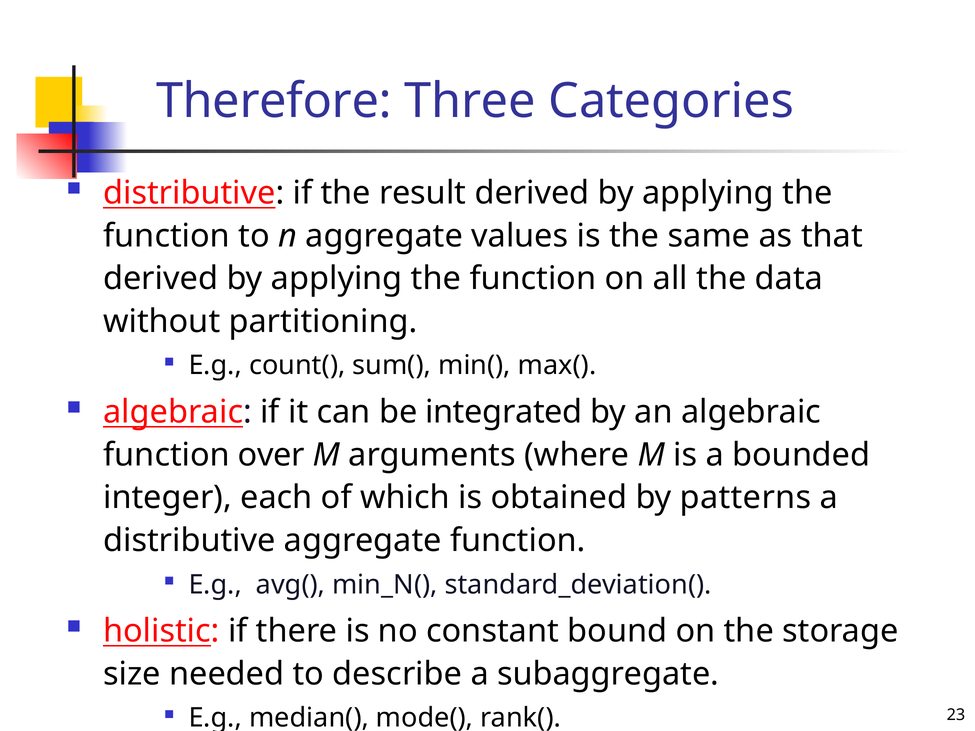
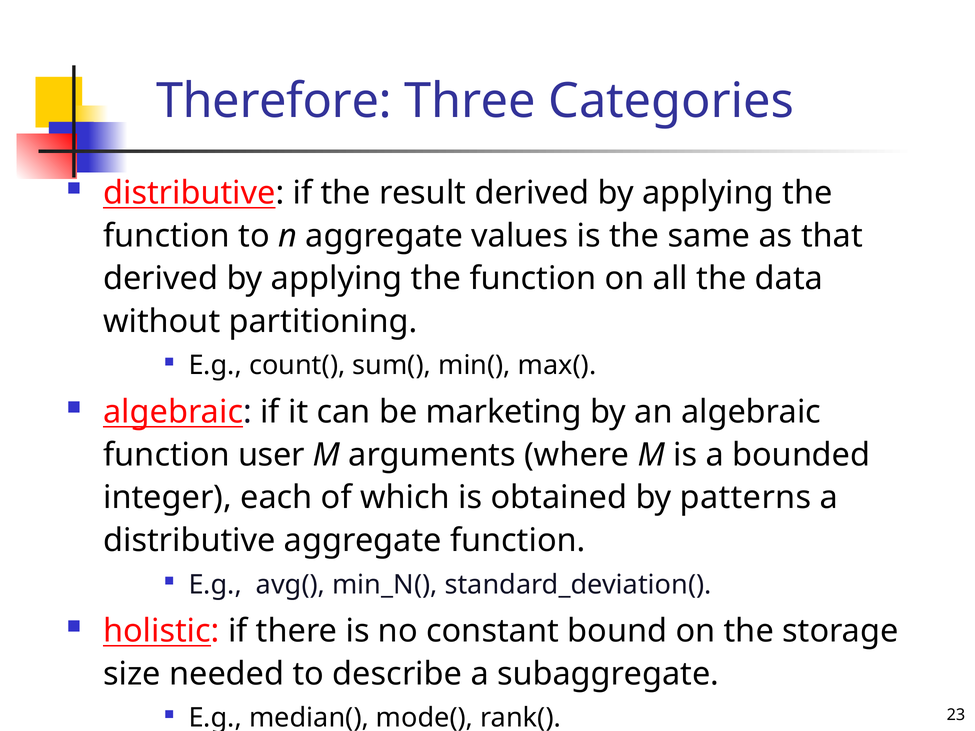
integrated: integrated -> marketing
over: over -> user
